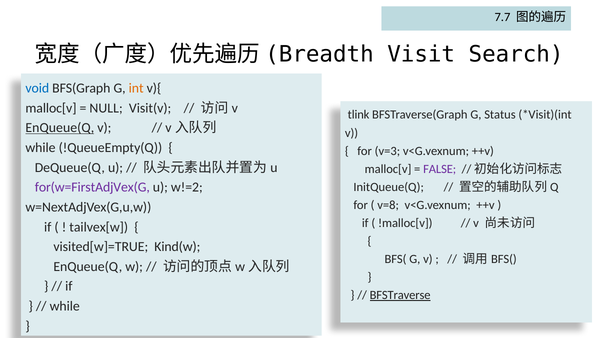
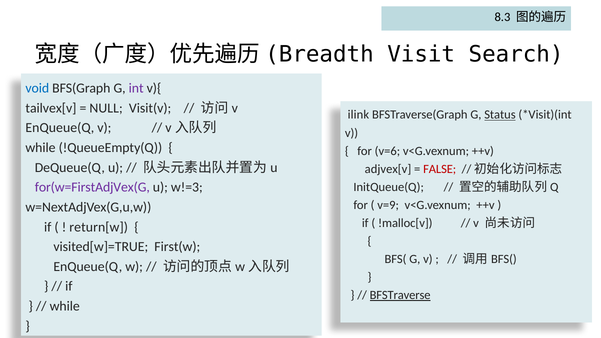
7.7: 7.7 -> 8.3
int colour: orange -> purple
malloc[v at (51, 108): malloc[v -> tailvex[v
tlink: tlink -> ilink
Status underline: none -> present
EnQueue(Q at (60, 128) underline: present -> none
v=3: v=3 -> v=6
malloc[v at (388, 169): malloc[v -> adjvex[v
FALSE colour: purple -> red
w!=2: w!=2 -> w!=3
v=8: v=8 -> v=9
tailvex[w: tailvex[w -> return[w
Kind(w: Kind(w -> First(w
